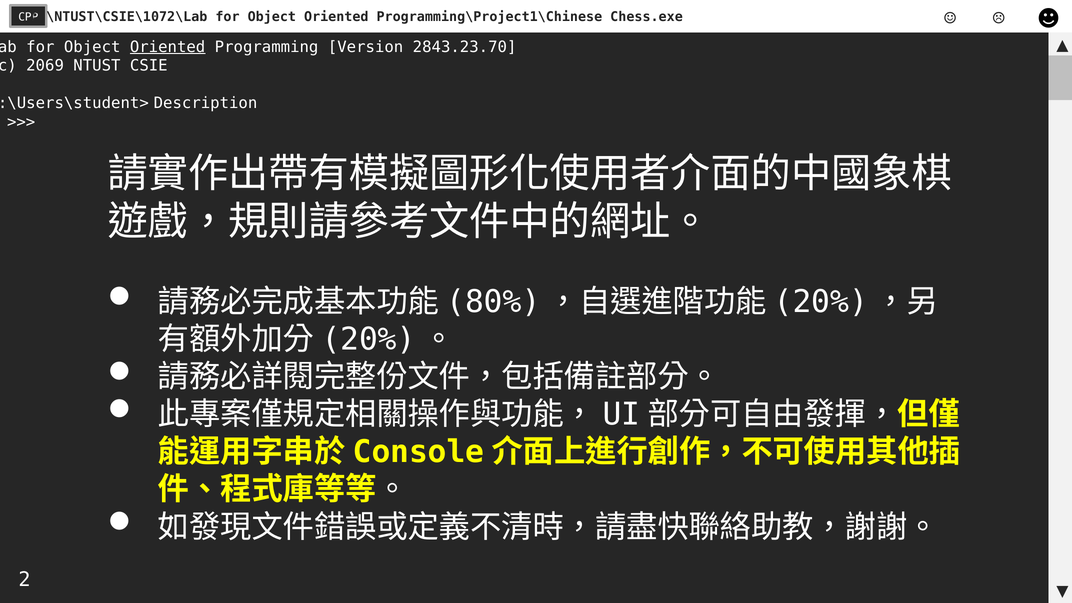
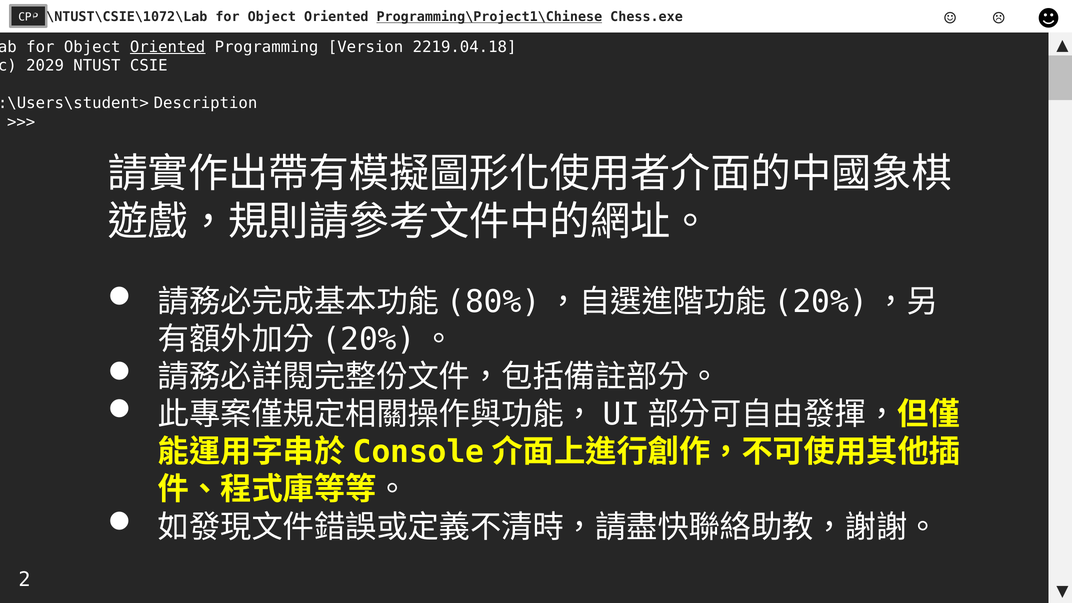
Programming\Project1\Chinese underline: none -> present
2843.23.70: 2843.23.70 -> 2219.04.18
2069: 2069 -> 2029
